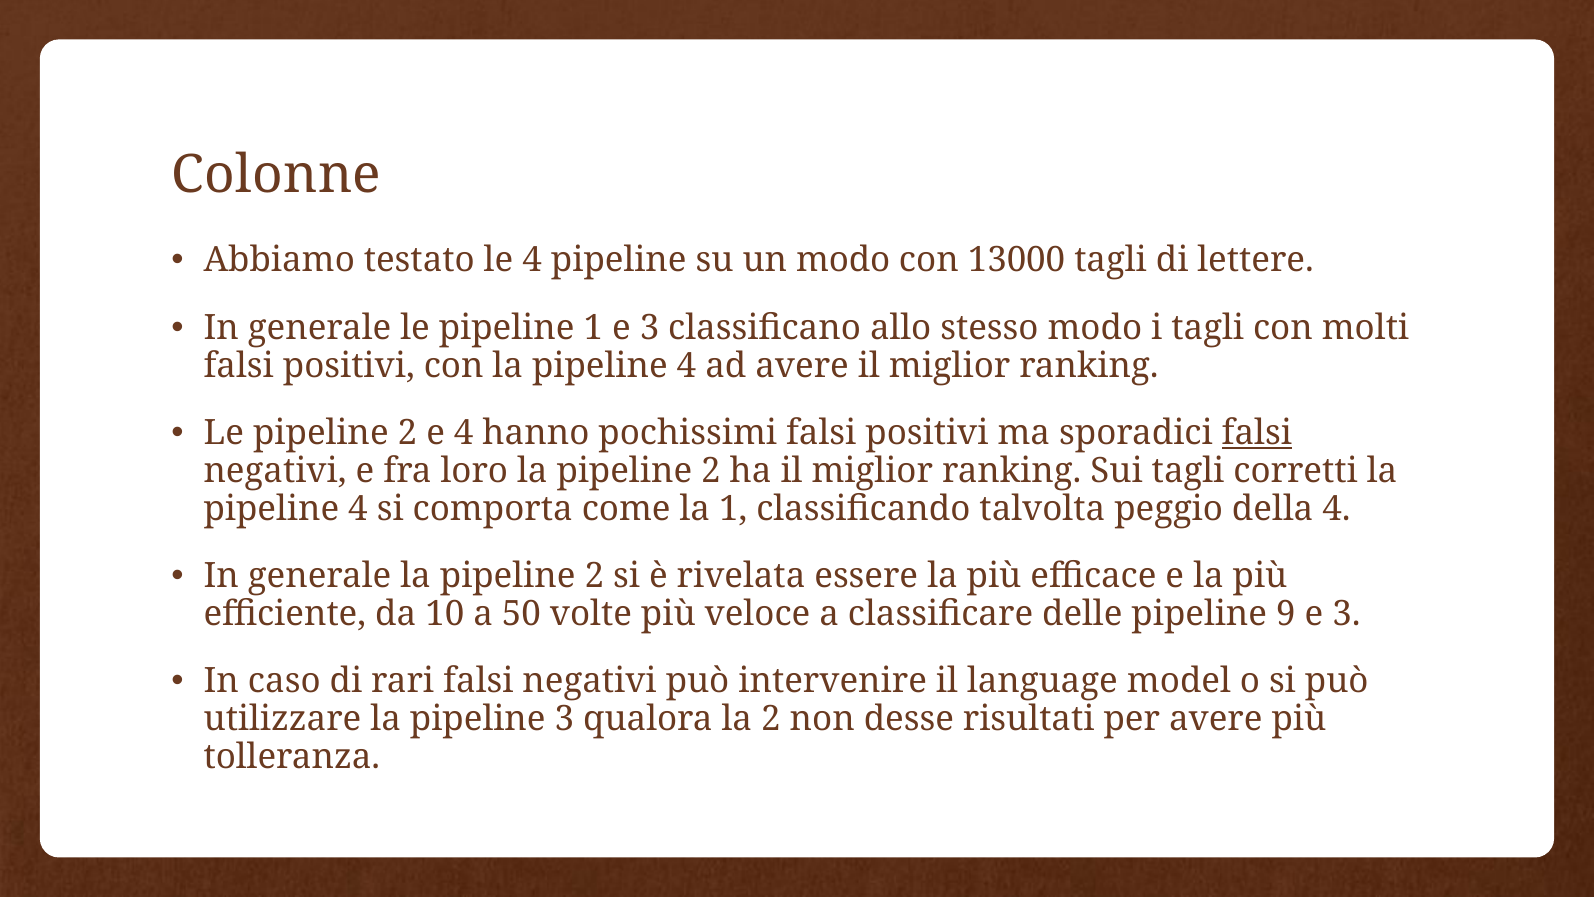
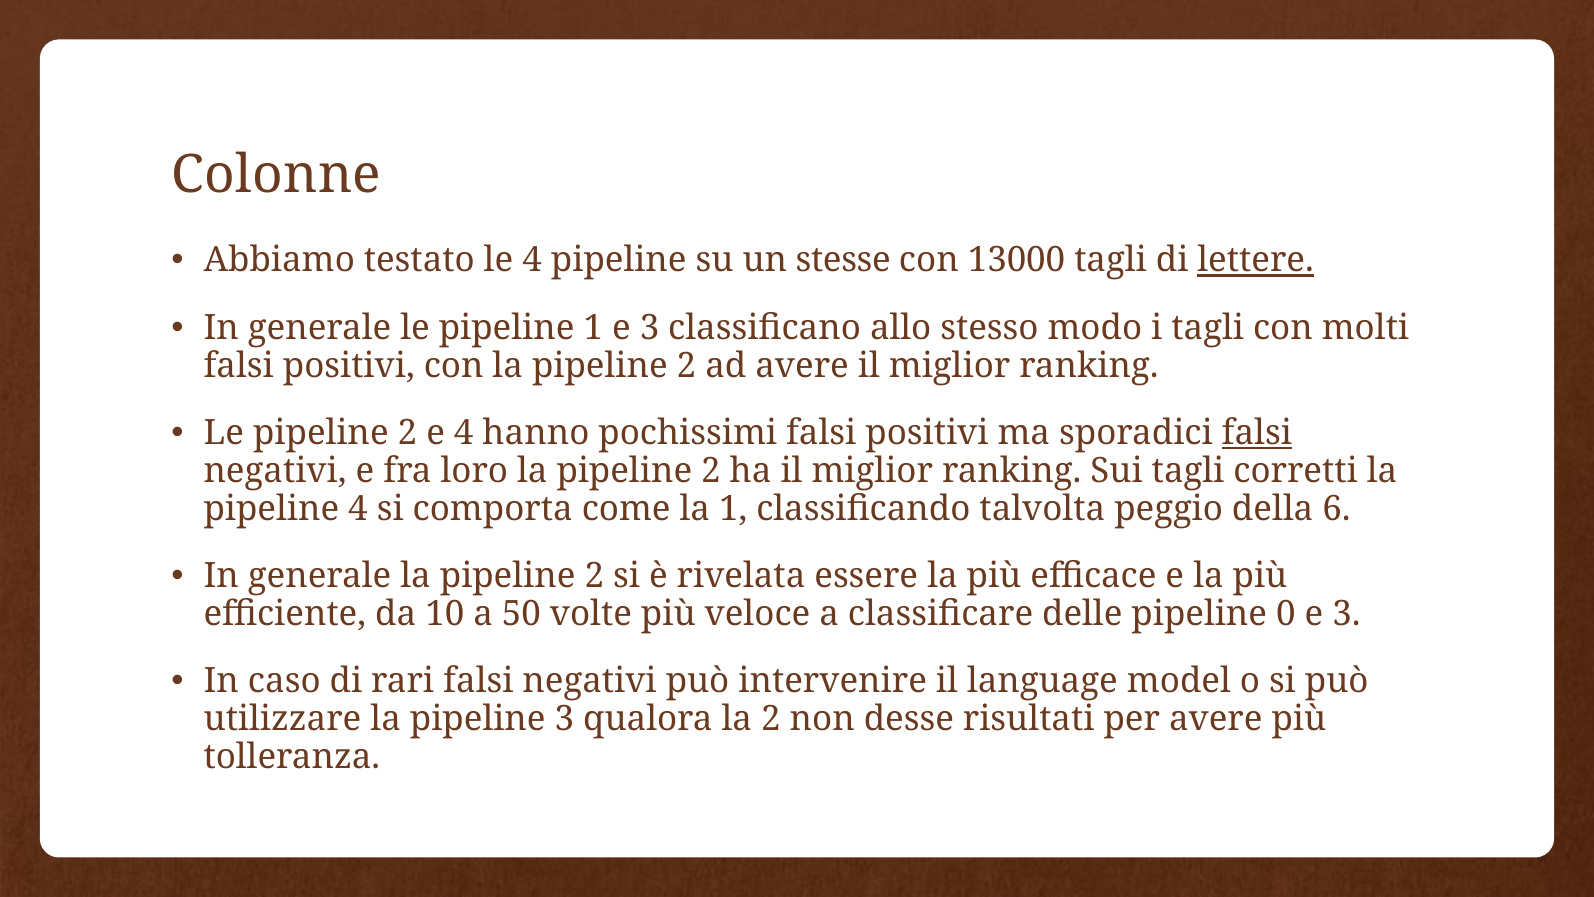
un modo: modo -> stesse
lettere underline: none -> present
con la pipeline 4: 4 -> 2
della 4: 4 -> 6
9: 9 -> 0
